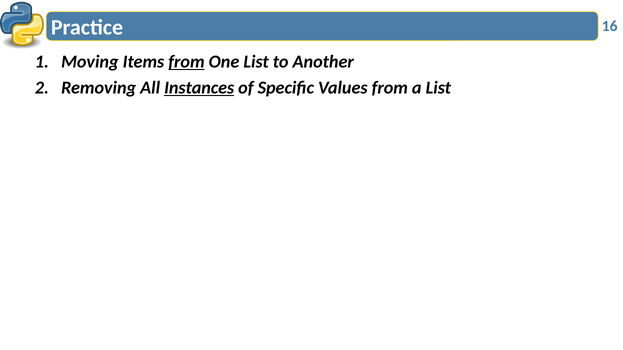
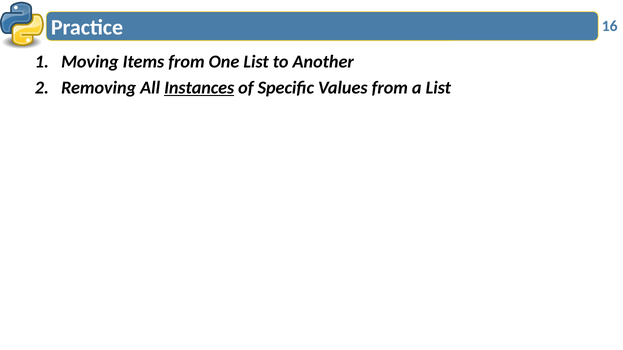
from at (186, 62) underline: present -> none
